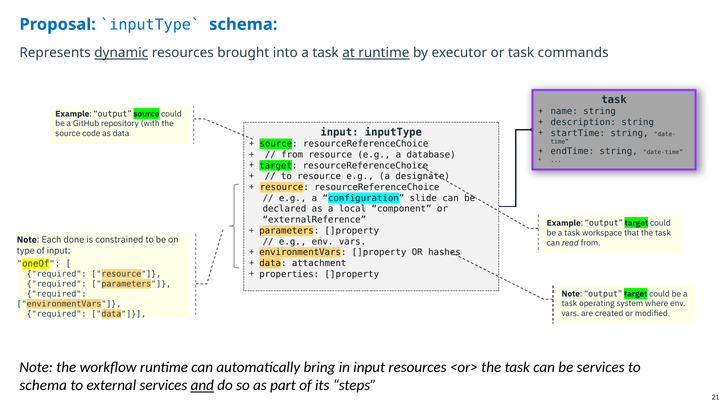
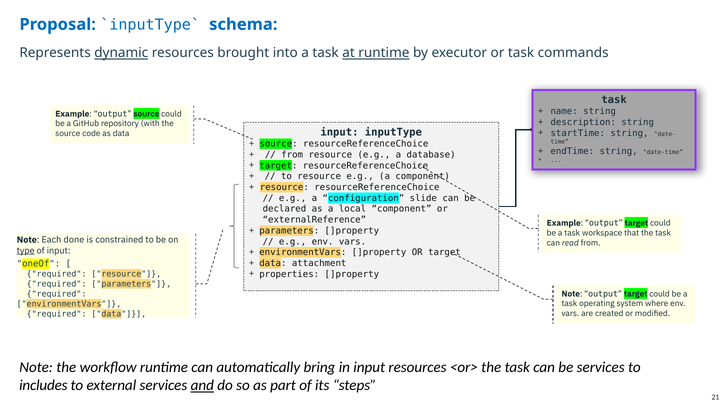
a designate: designate -> component
type underline: none -> present
OR hashes: hashes -> target
schema at (43, 386): schema -> includes
